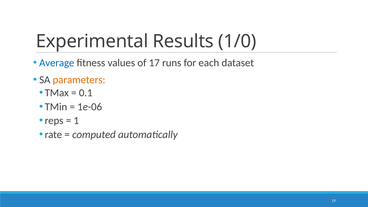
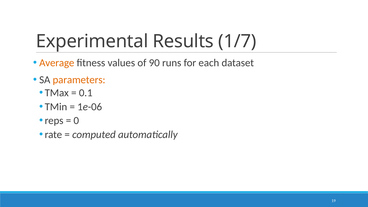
1/0: 1/0 -> 1/7
Average colour: blue -> orange
17: 17 -> 90
1: 1 -> 0
